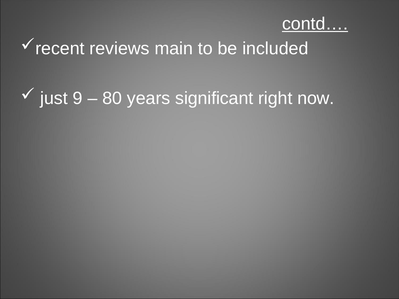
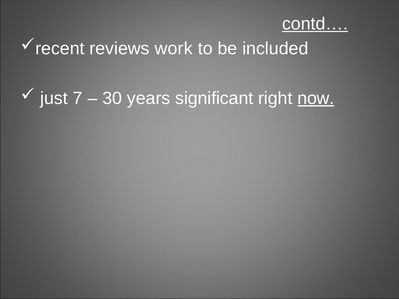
main: main -> work
9: 9 -> 7
80: 80 -> 30
now underline: none -> present
